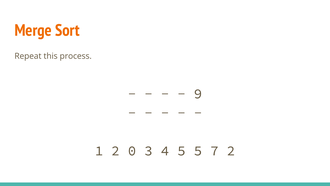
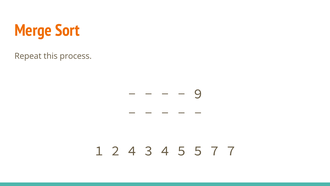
2 0: 0 -> 4
7 2: 2 -> 7
